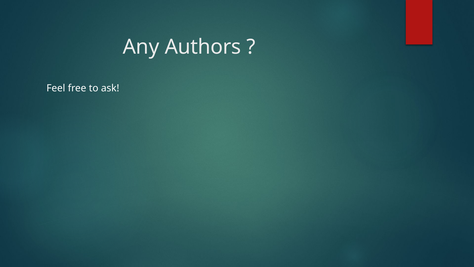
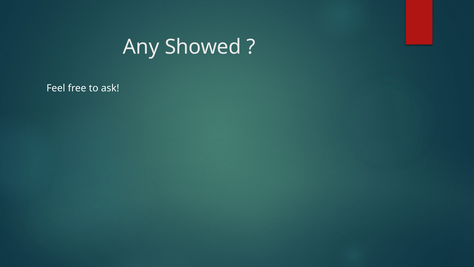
Authors: Authors -> Showed
